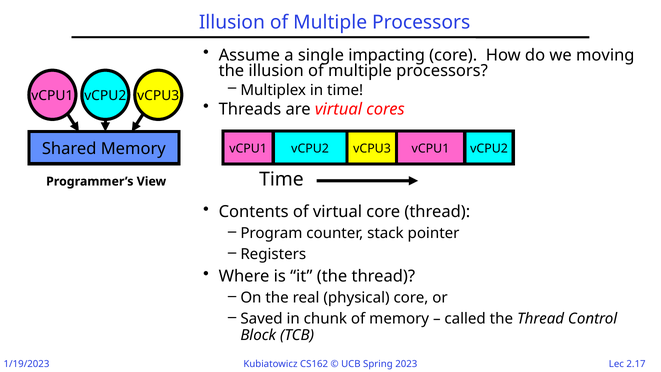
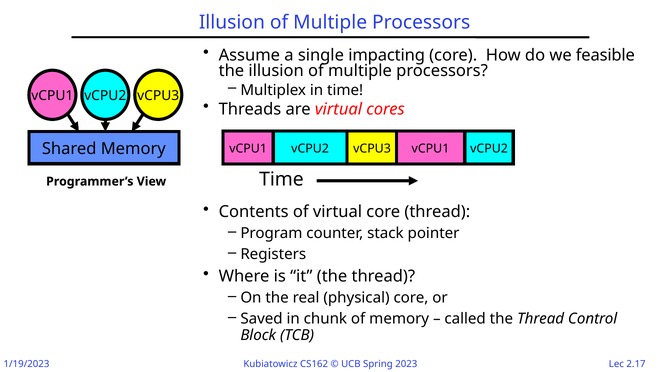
moving: moving -> feasible
